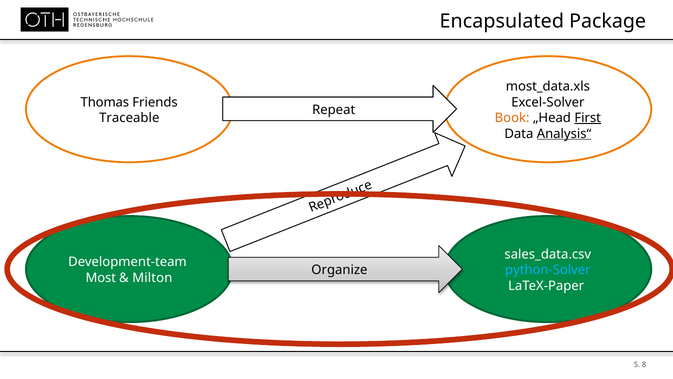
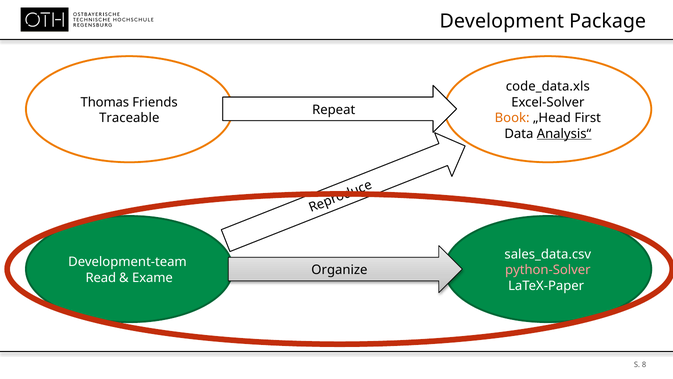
Encapsulated: Encapsulated -> Development
most_data.xls: most_data.xls -> code_data.xls
First underline: present -> none
python-Solver colour: light blue -> pink
Most: Most -> Read
Milton: Milton -> Exame
